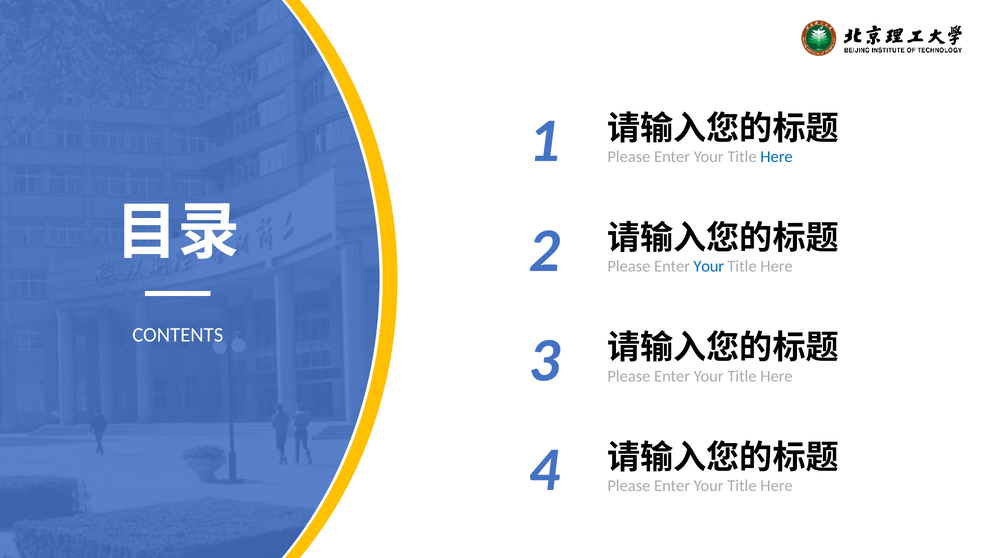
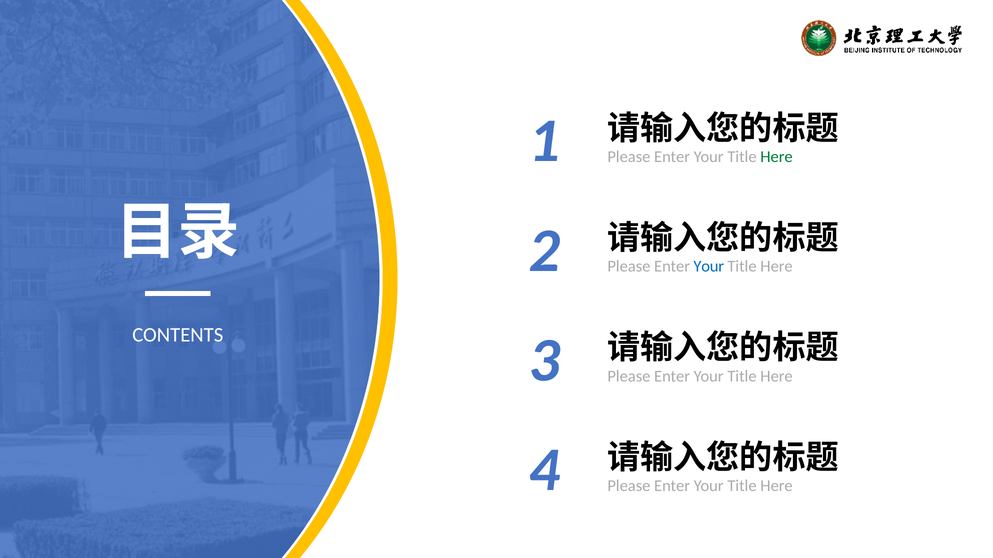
Here at (777, 157) colour: blue -> green
